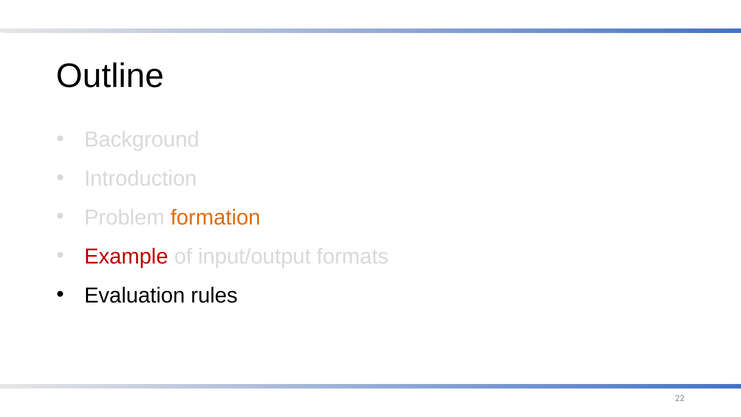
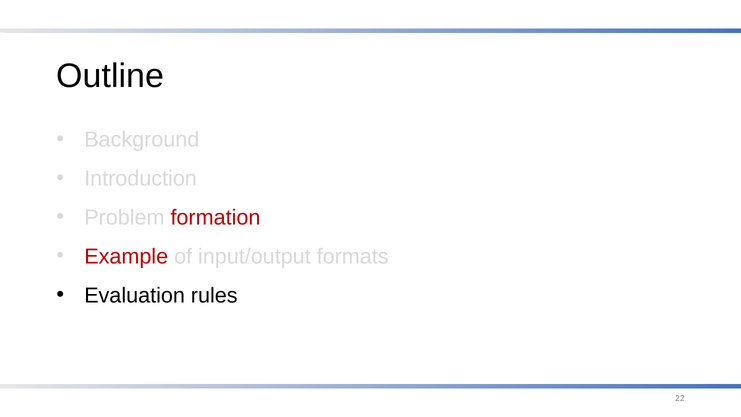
formation colour: orange -> red
